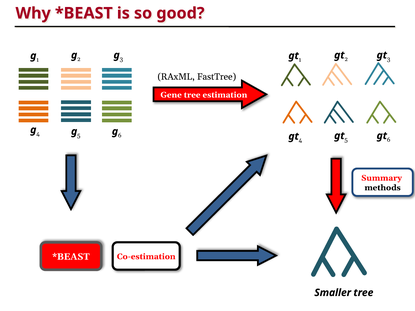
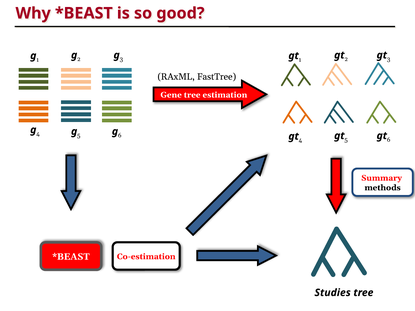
Smaller: Smaller -> Studies
